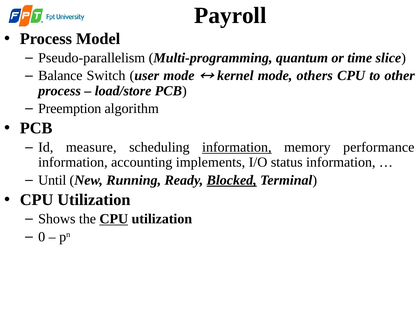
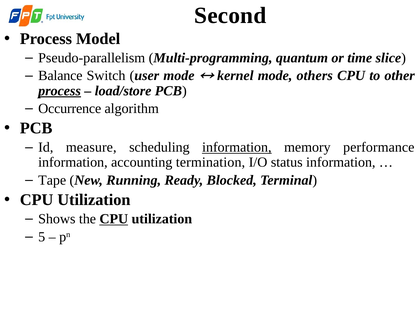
Payroll: Payroll -> Second
process at (60, 91) underline: none -> present
Preemption: Preemption -> Occurrence
implements: implements -> termination
Until: Until -> Tape
Blocked underline: present -> none
0: 0 -> 5
